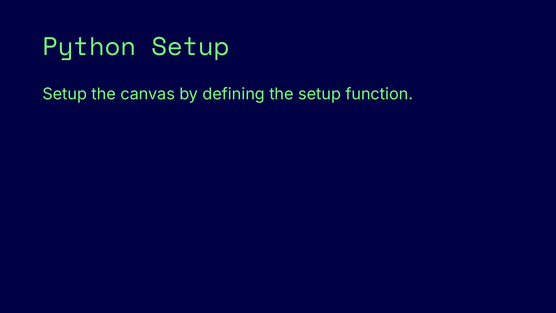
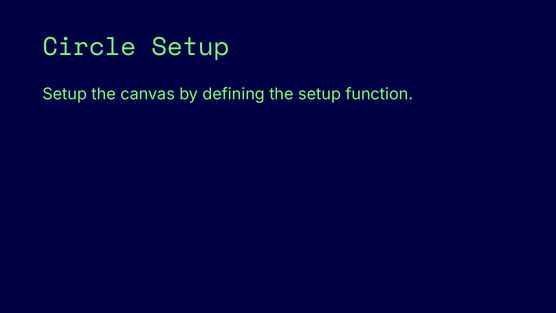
Python: Python -> Circle
